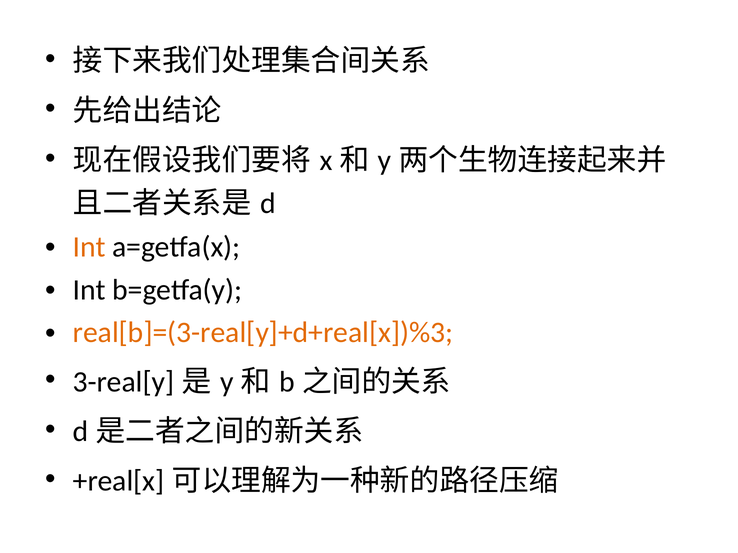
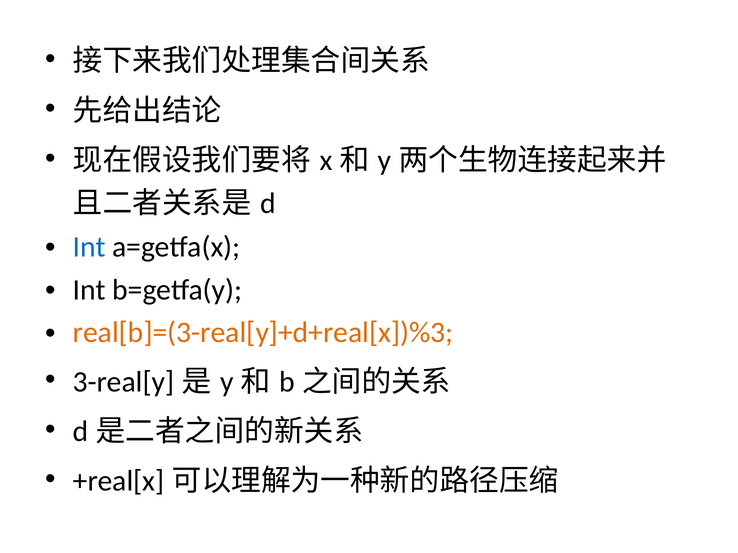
Int at (89, 247) colour: orange -> blue
